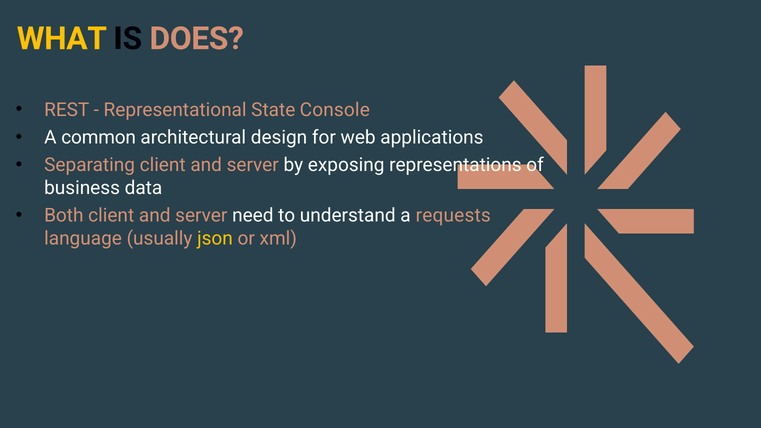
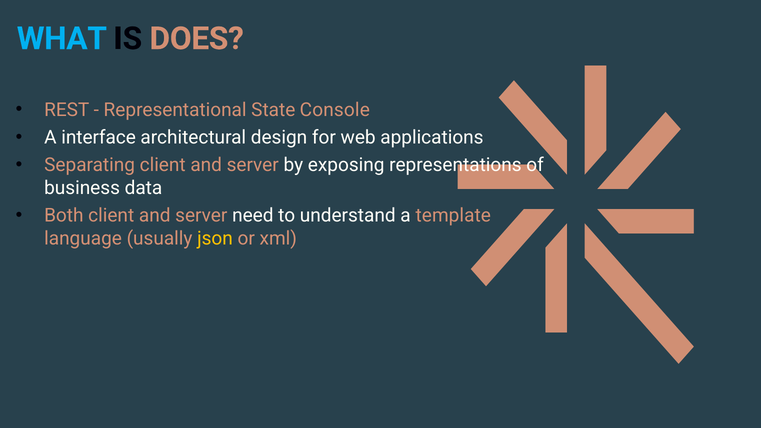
WHAT colour: yellow -> light blue
common: common -> interface
requests: requests -> template
